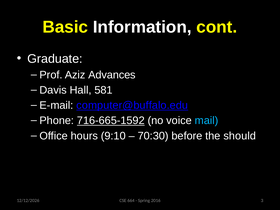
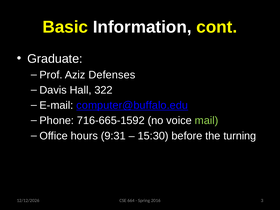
Advances: Advances -> Defenses
581: 581 -> 322
716-665-1592 underline: present -> none
mail colour: light blue -> light green
9:10: 9:10 -> 9:31
70:30: 70:30 -> 15:30
should: should -> turning
